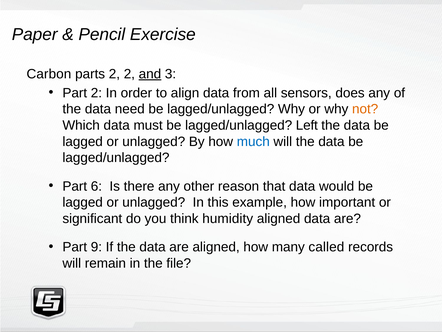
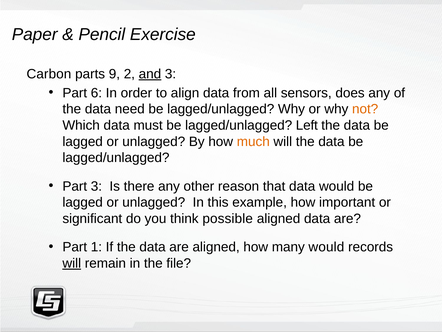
parts 2: 2 -> 9
Part 2: 2 -> 6
much colour: blue -> orange
Part 6: 6 -> 3
humidity: humidity -> possible
9: 9 -> 1
many called: called -> would
will at (72, 263) underline: none -> present
